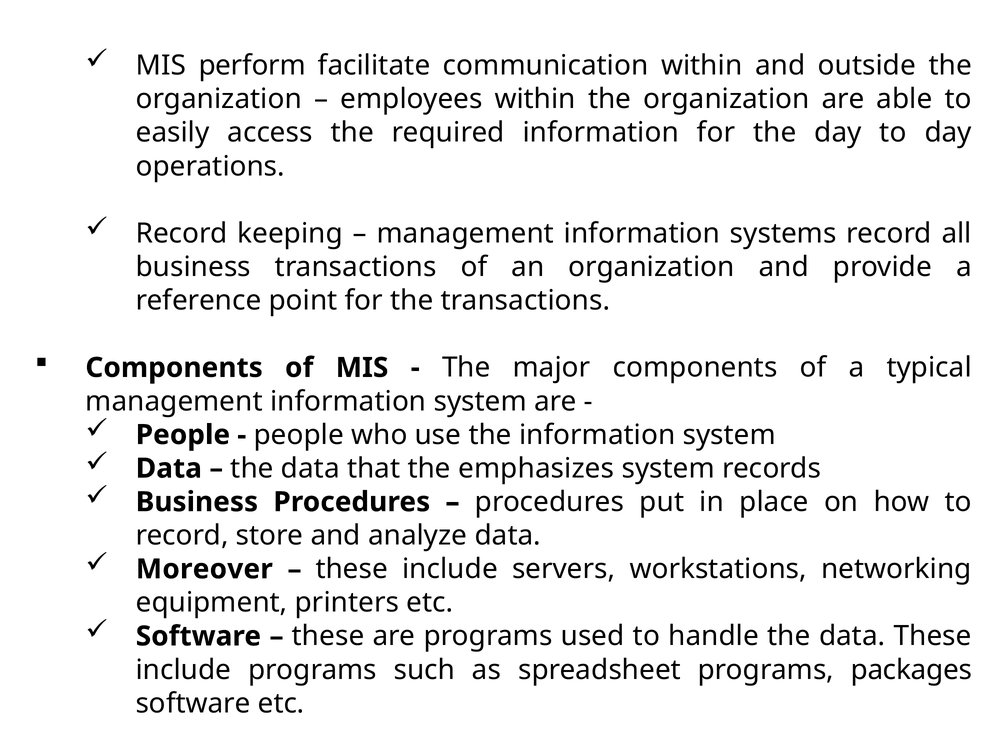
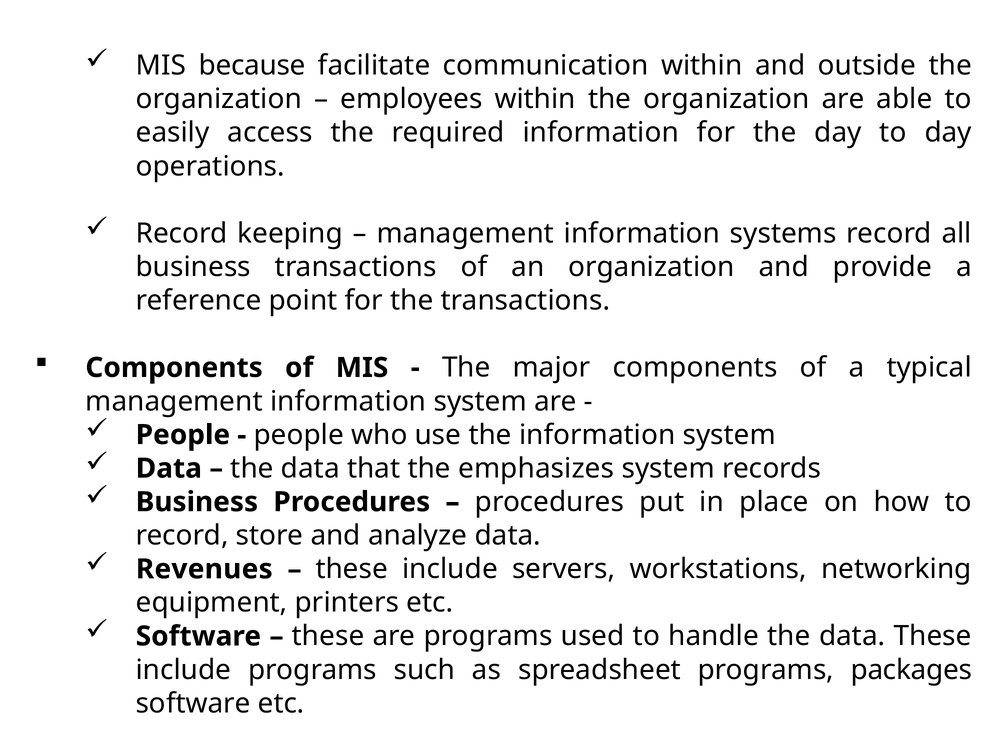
perform: perform -> because
Moreover: Moreover -> Revenues
